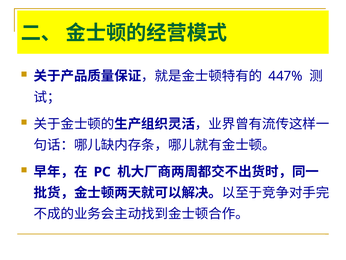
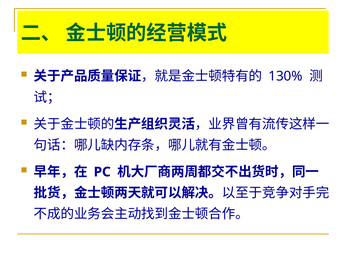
447%: 447% -> 130%
